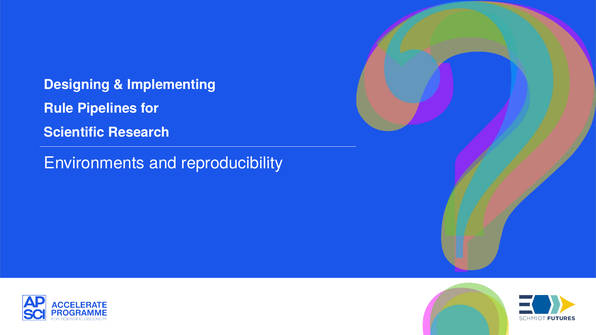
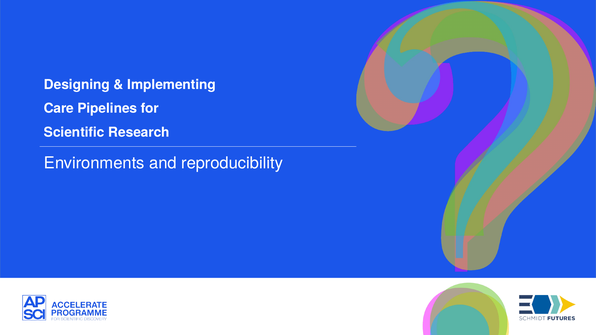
Rule: Rule -> Care
